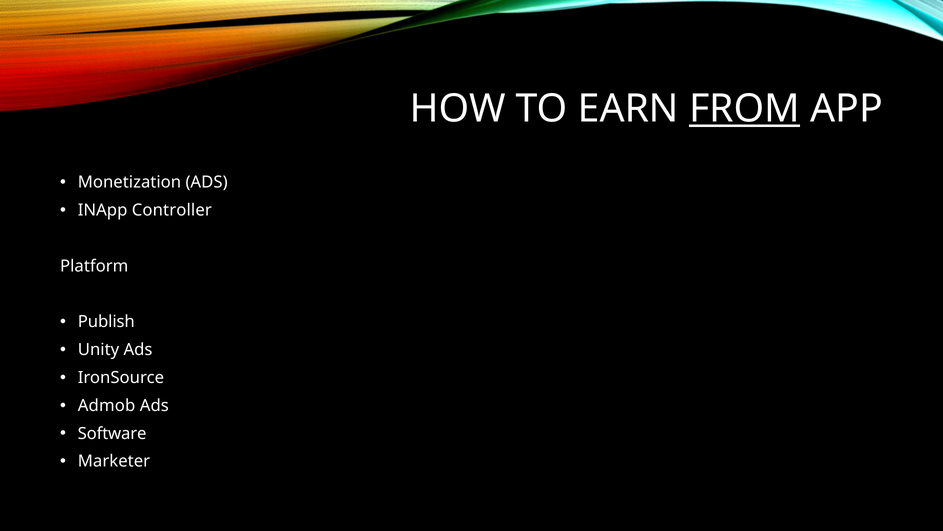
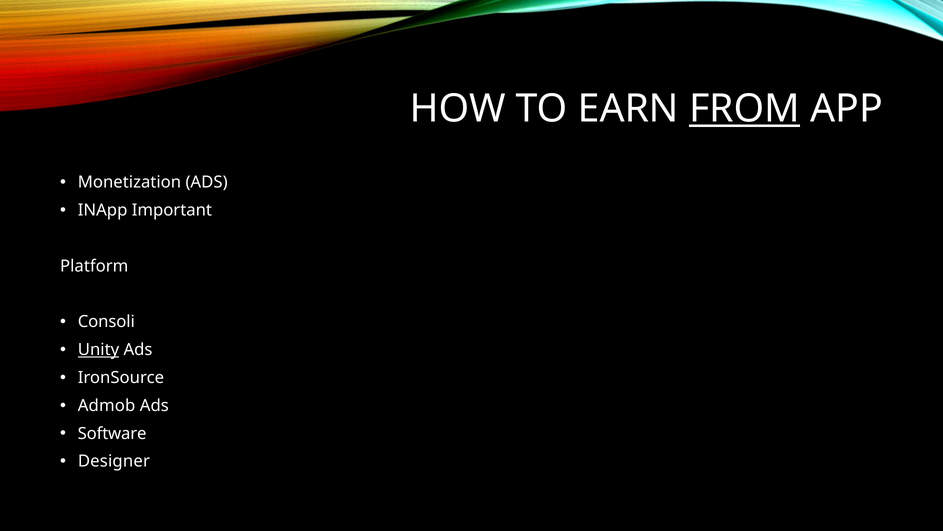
Controller: Controller -> Important
Publish: Publish -> Consoli
Unity underline: none -> present
Marketer: Marketer -> Designer
